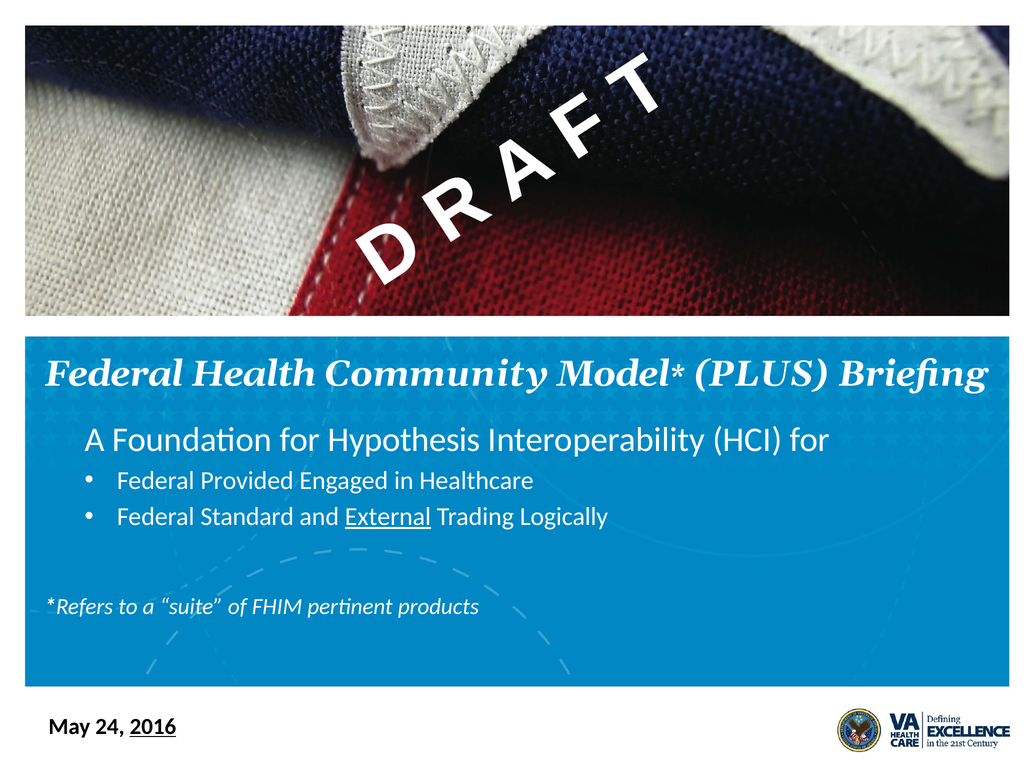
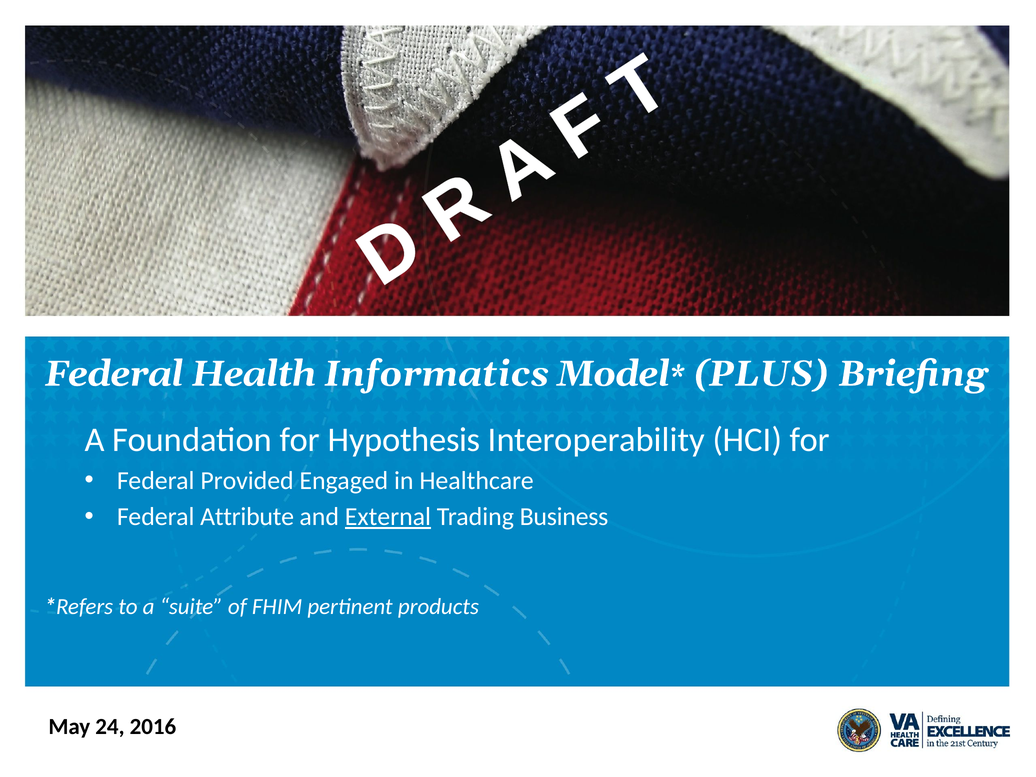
Community: Community -> Informatics
Standard: Standard -> Attribute
Logically: Logically -> Business
2016 underline: present -> none
